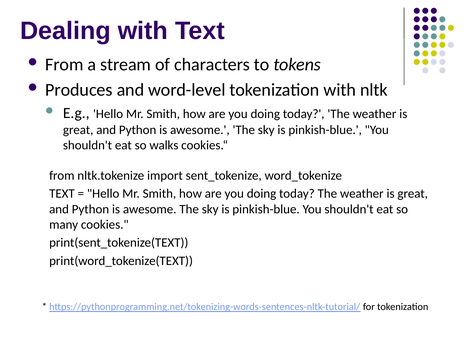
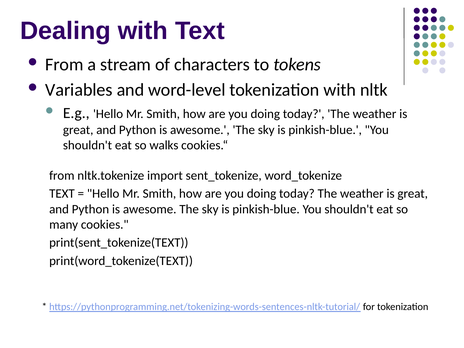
Produces: Produces -> Variables
